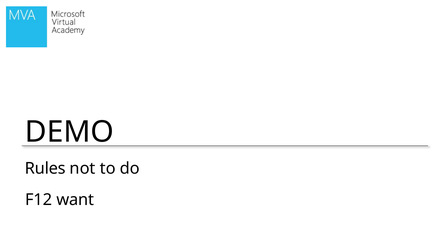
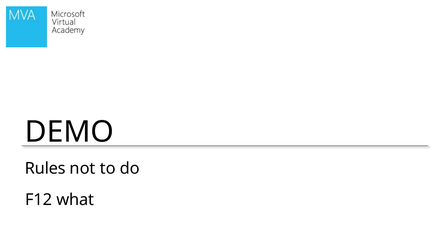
want: want -> what
